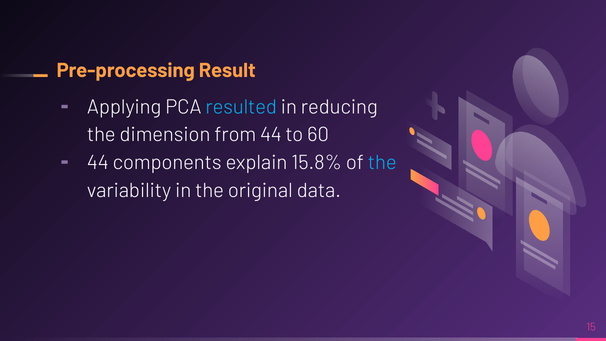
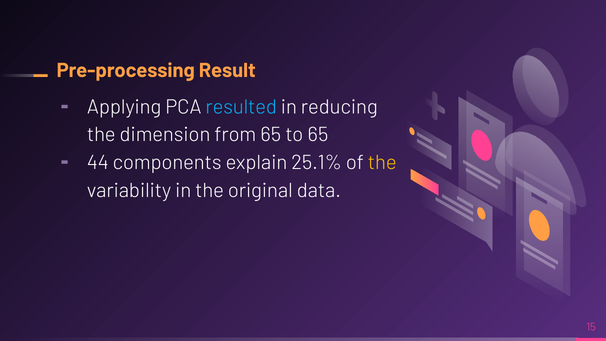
from 44: 44 -> 65
to 60: 60 -> 65
15.8%: 15.8% -> 25.1%
the at (382, 163) colour: light blue -> yellow
